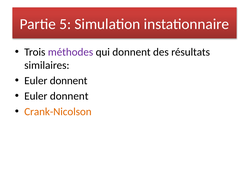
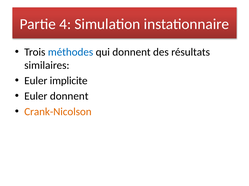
5: 5 -> 4
méthodes colour: purple -> blue
donnent at (69, 81): donnent -> implicite
